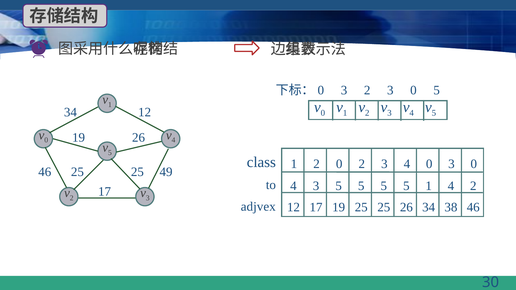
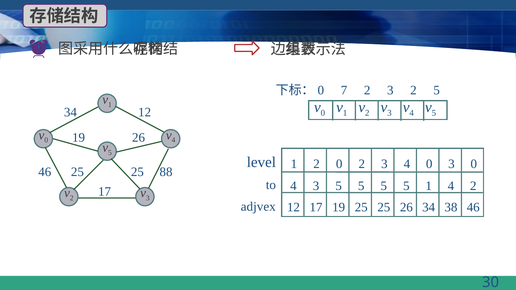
3 at (344, 90): 3 -> 7
3 0: 0 -> 2
class: class -> level
49: 49 -> 88
